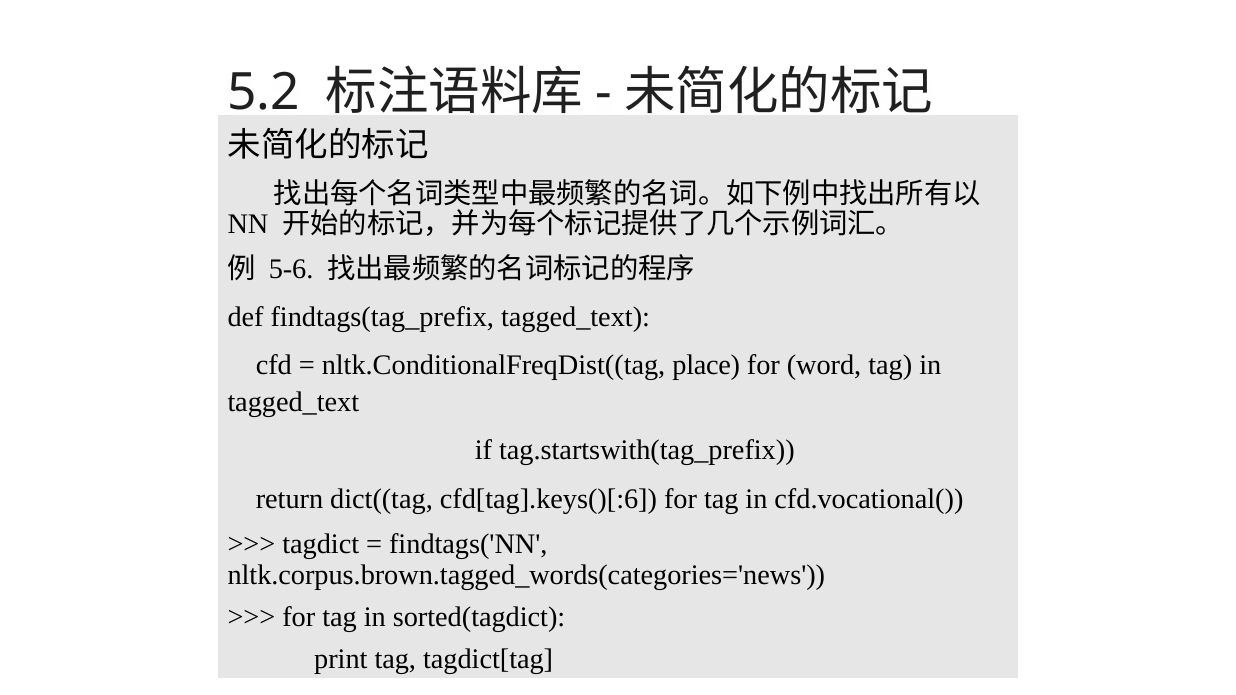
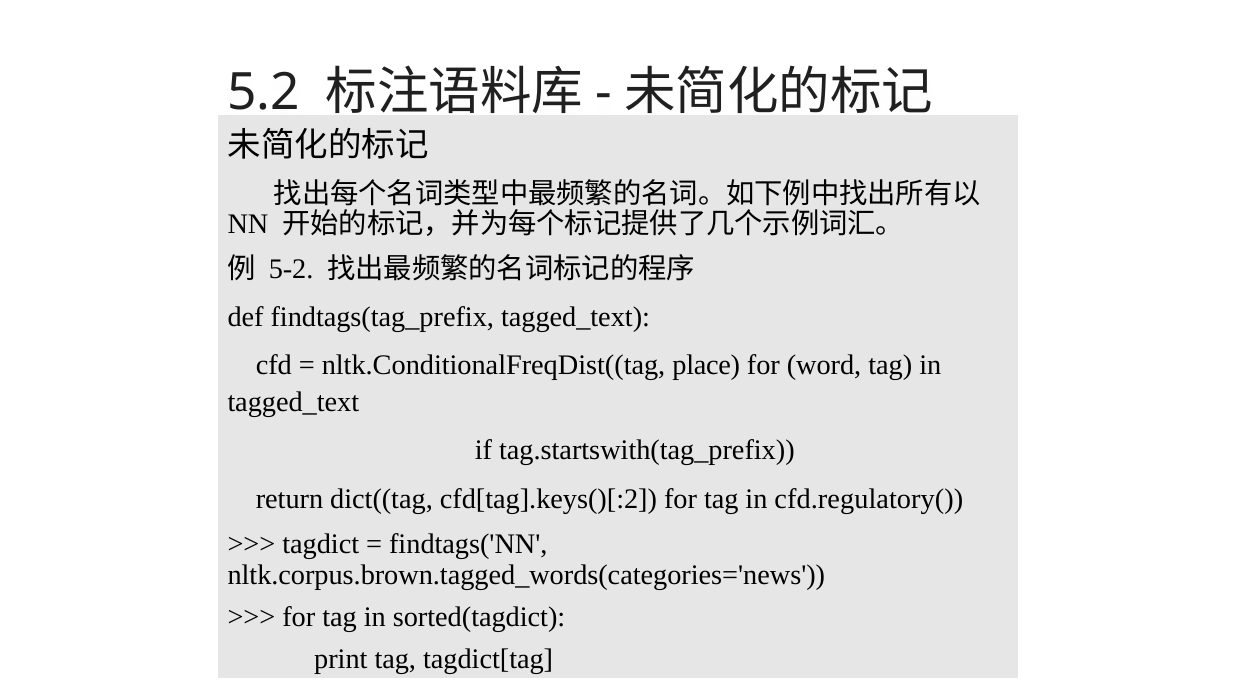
5-6: 5-6 -> 5-2
cfd[tag].keys()[:6: cfd[tag].keys()[:6 -> cfd[tag].keys()[:2
cfd.vocational(: cfd.vocational( -> cfd.regulatory(
